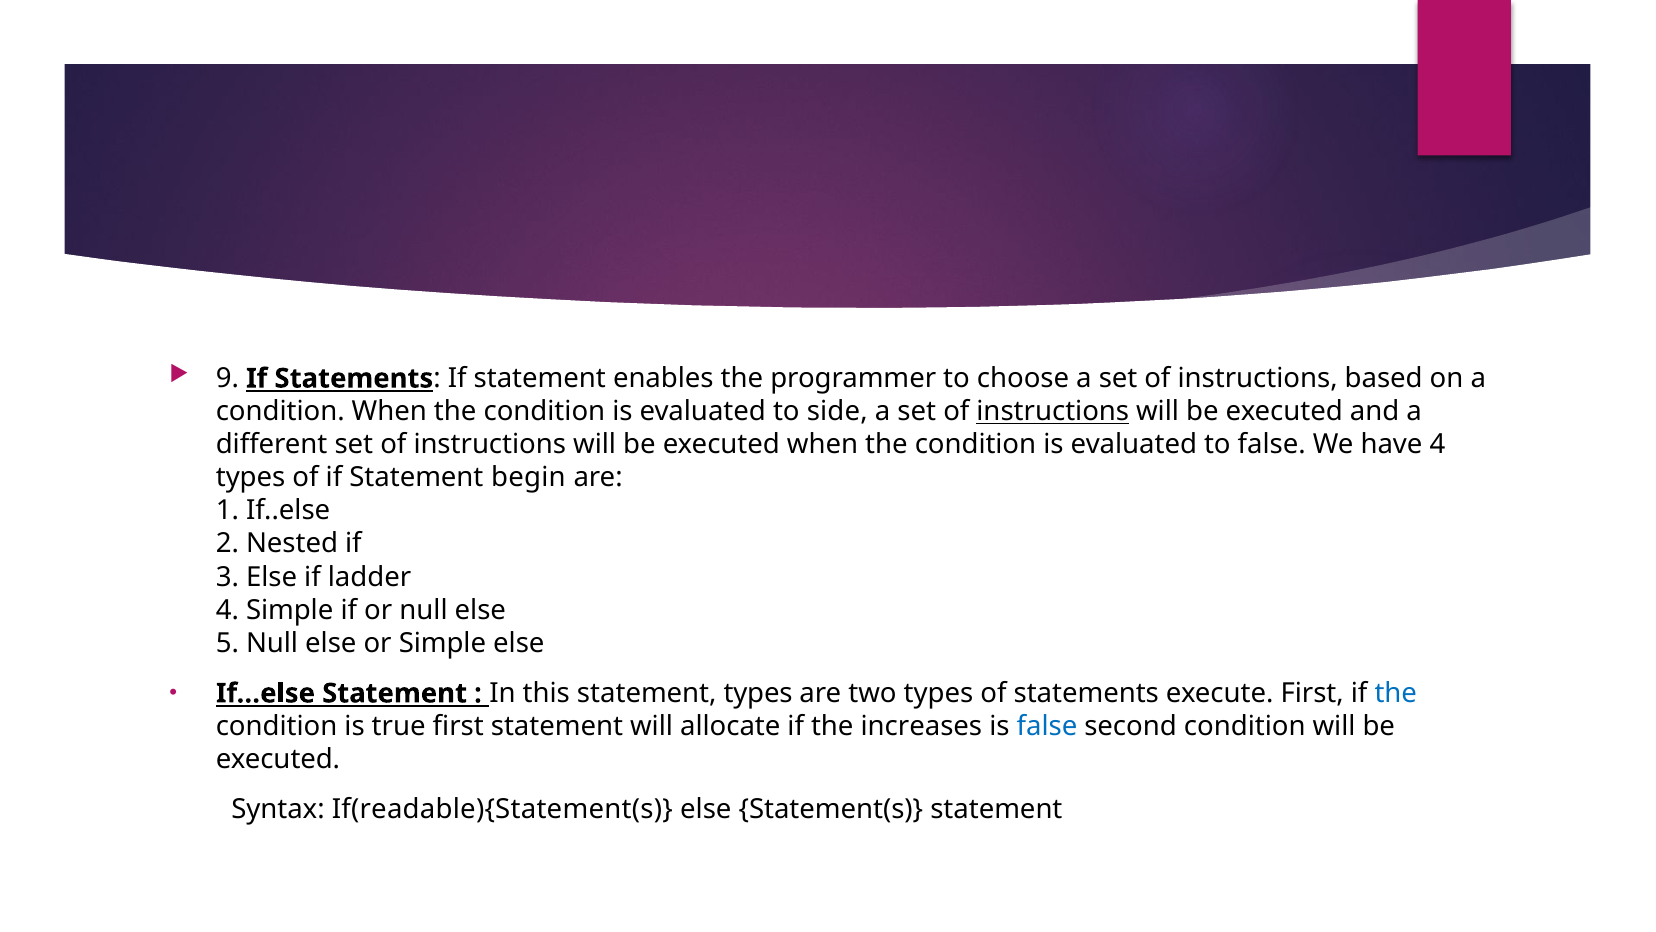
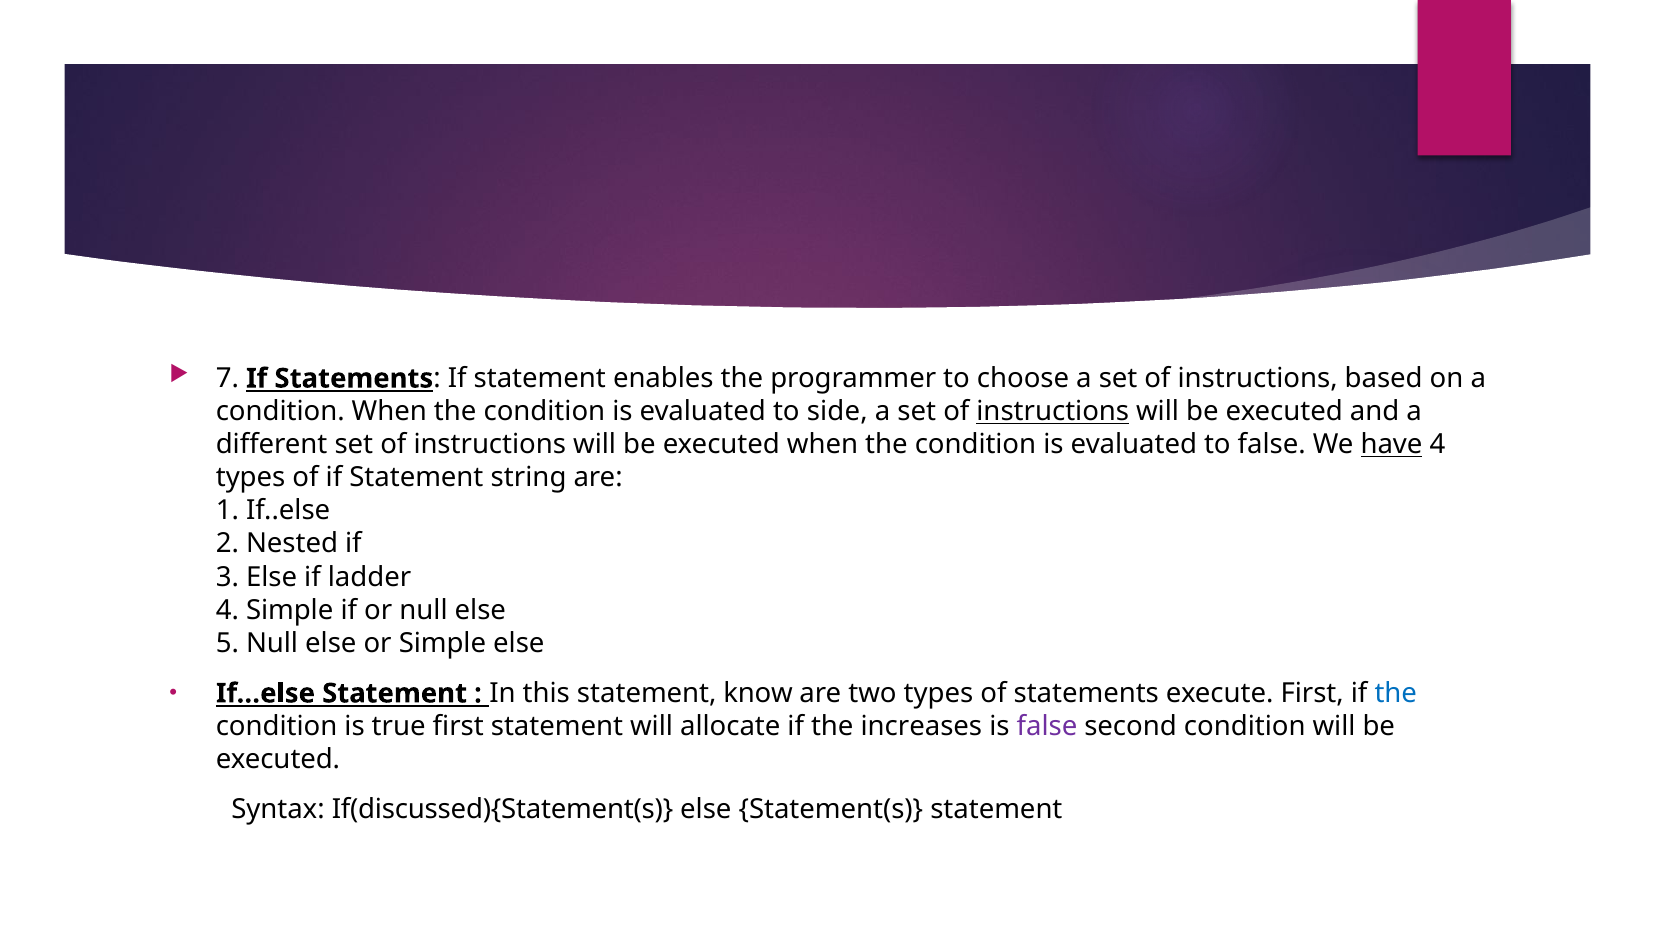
9: 9 -> 7
have underline: none -> present
begin: begin -> string
statement types: types -> know
false at (1047, 726) colour: blue -> purple
If(readable){Statement(s: If(readable){Statement(s -> If(discussed){Statement(s
